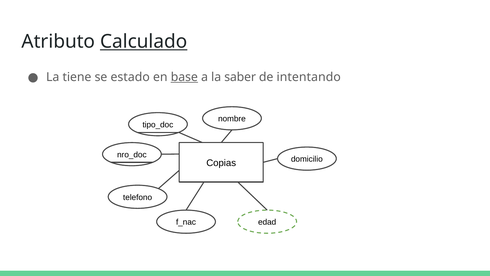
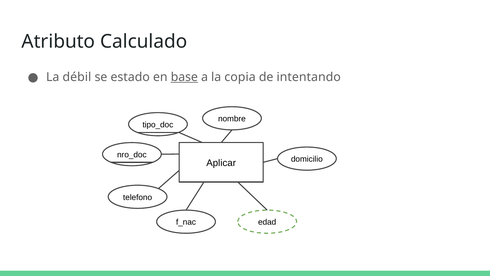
Calculado underline: present -> none
tiene: tiene -> débil
saber: saber -> copia
Copias: Copias -> Aplicar
